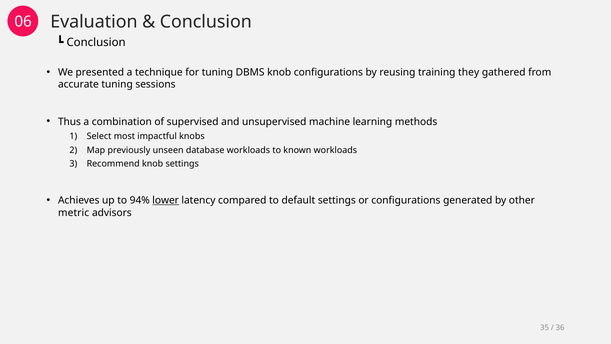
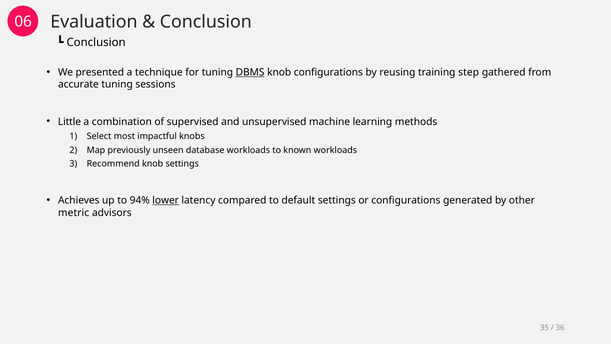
DBMS underline: none -> present
they: they -> step
Thus: Thus -> Little
